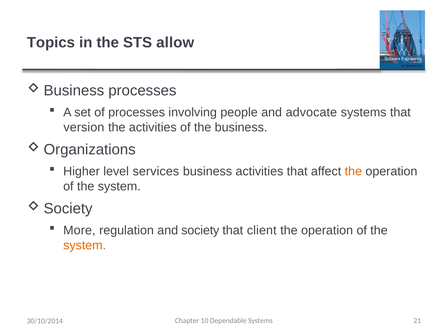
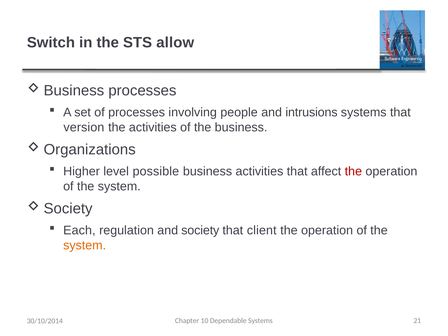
Topics: Topics -> Switch
advocate: advocate -> intrusions
services: services -> possible
the at (353, 171) colour: orange -> red
More: More -> Each
